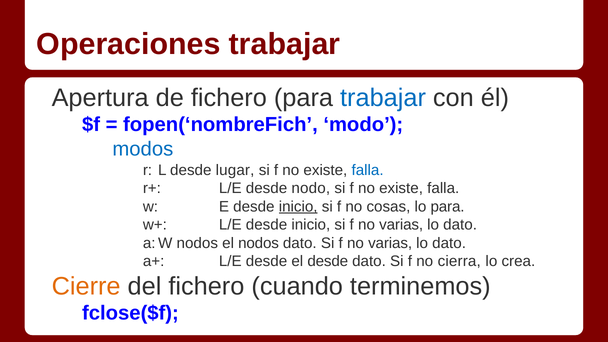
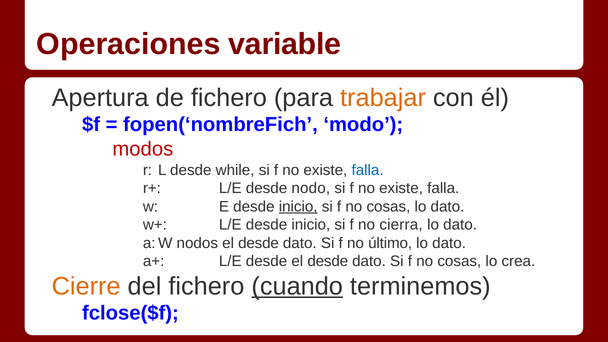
Operaciones trabajar: trabajar -> variable
trabajar at (383, 98) colour: blue -> orange
modos colour: blue -> red
lugar: lugar -> while
para at (448, 207): para -> dato
varias at (401, 225): varias -> cierra
nodos at (259, 243): nodos -> desde
varias at (390, 243): varias -> último
cierra at (459, 261): cierra -> cosas
cuando underline: none -> present
